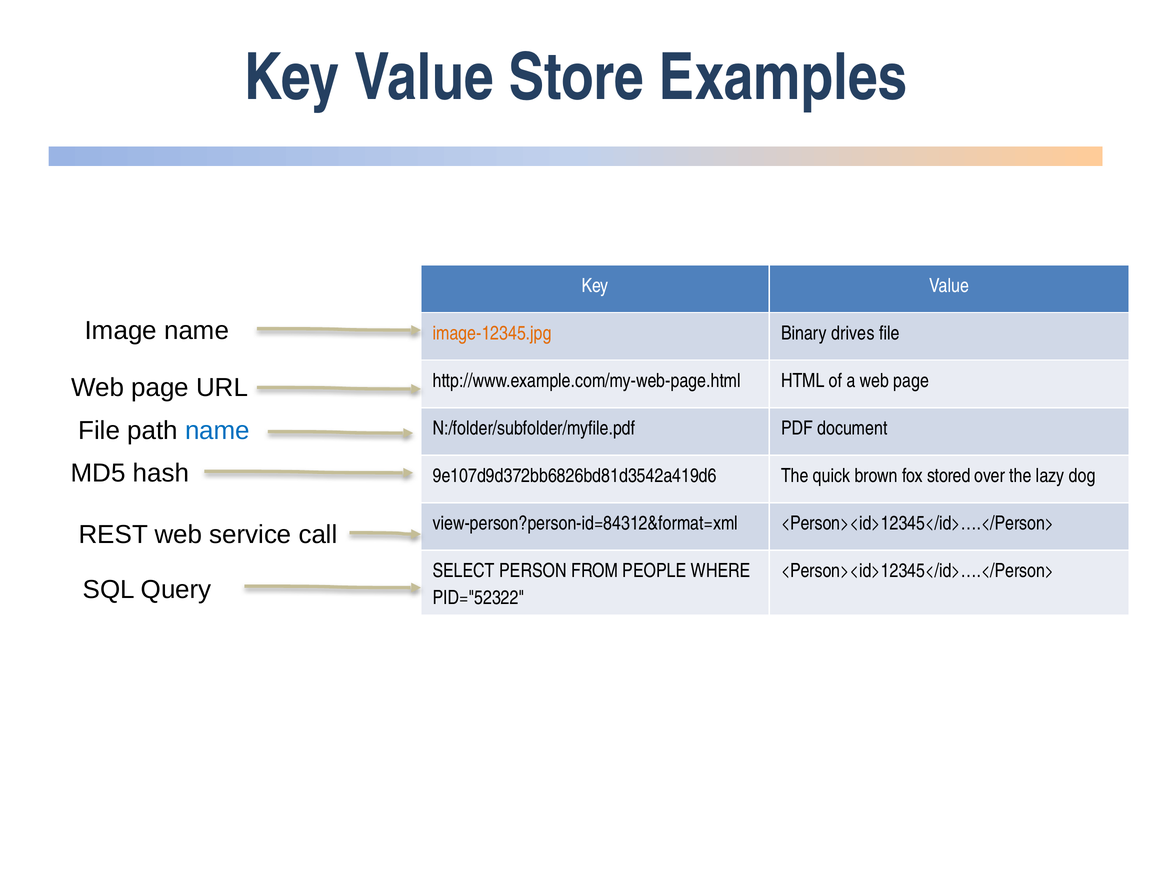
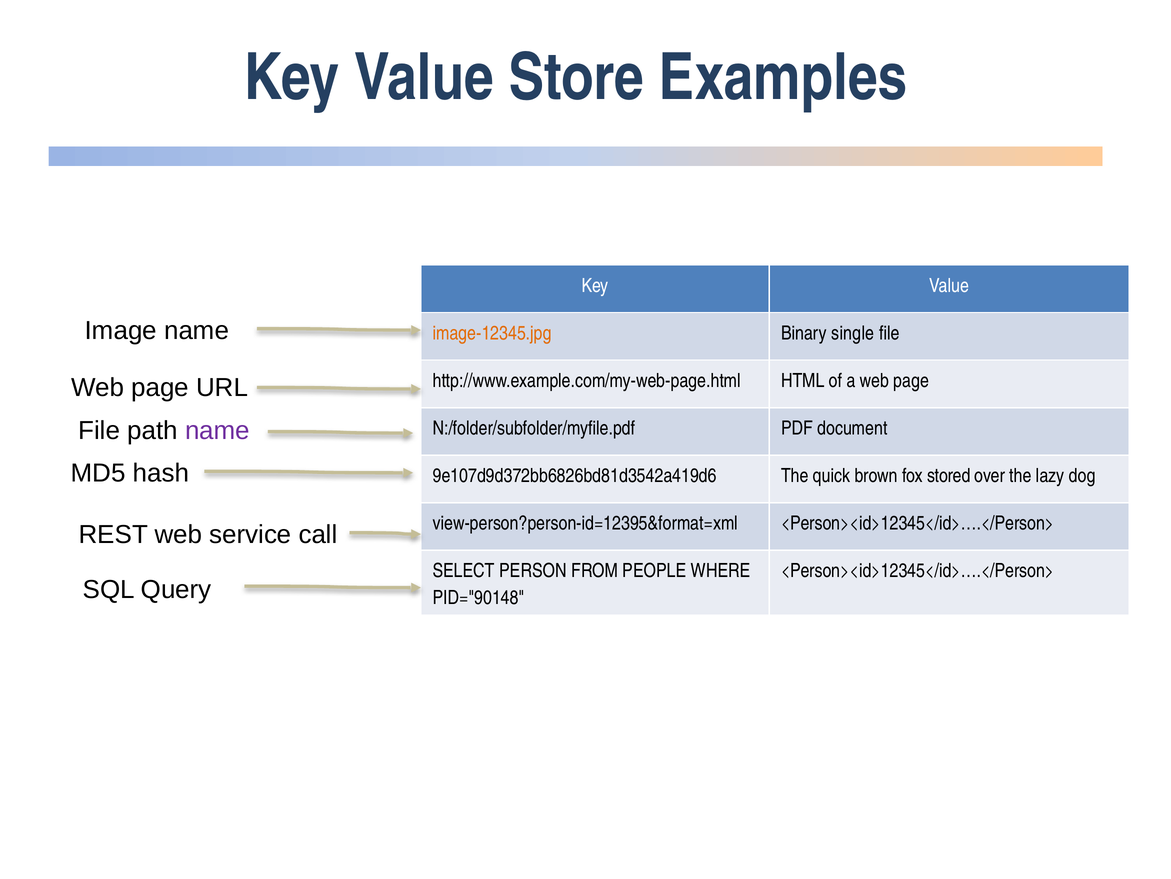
drives: drives -> single
name at (218, 430) colour: blue -> purple
view-person?person-id=84312&format=xml: view-person?person-id=84312&format=xml -> view-person?person-id=12395&format=xml
PID="52322: PID="52322 -> PID="90148
